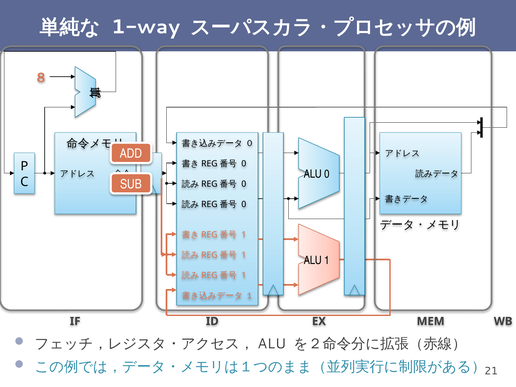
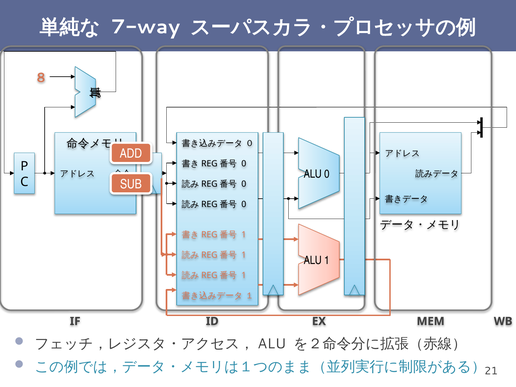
1-way: 1-way -> 7-way
